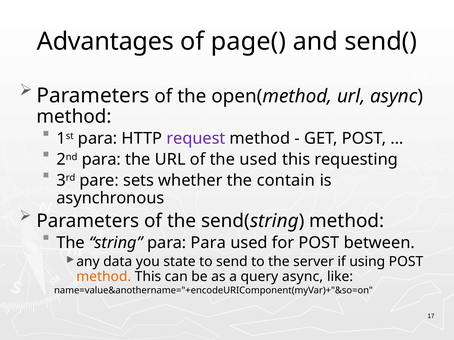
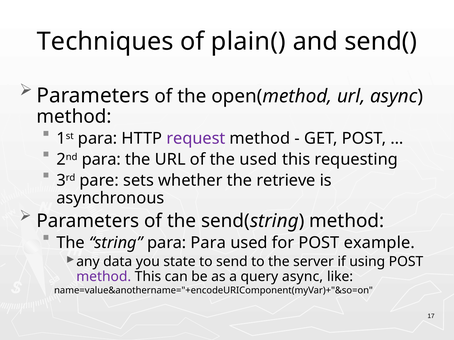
Advantages: Advantages -> Techniques
page(: page( -> plain(
contain: contain -> retrieve
between: between -> example
method at (104, 277) colour: orange -> purple
